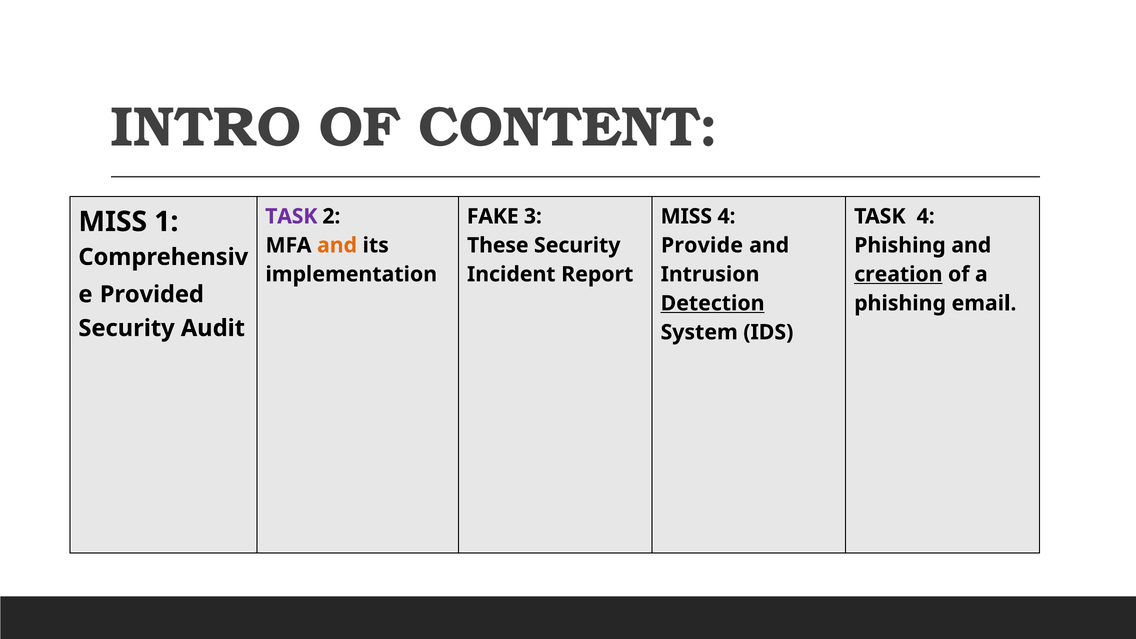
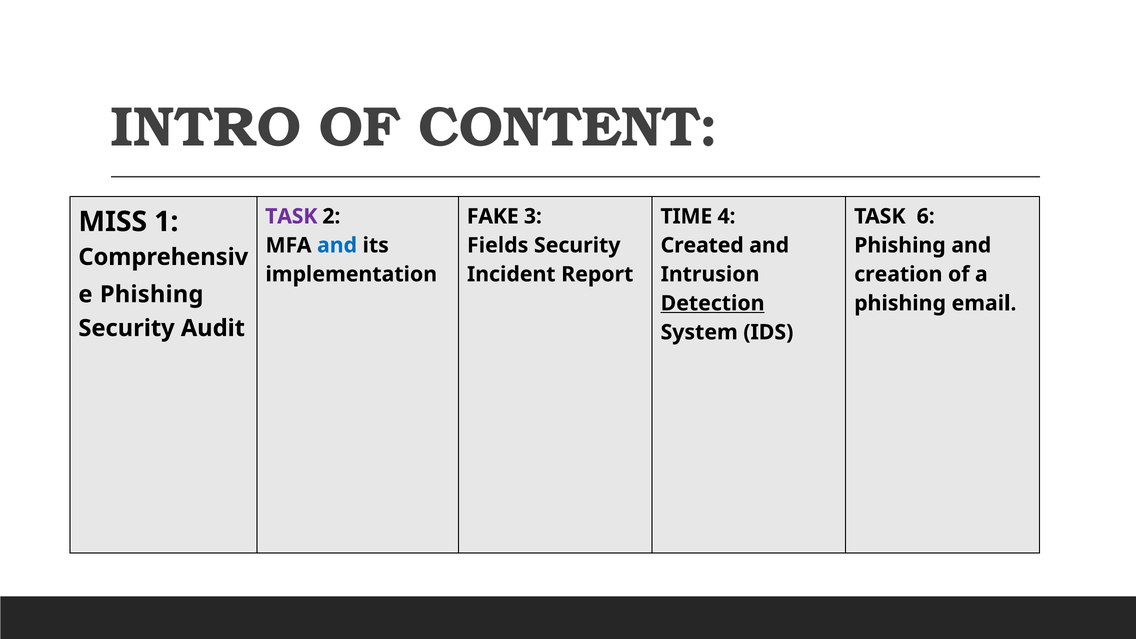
MISS at (686, 216): MISS -> TIME
TASK 4: 4 -> 6
and at (337, 245) colour: orange -> blue
These: These -> Fields
Provide: Provide -> Created
creation underline: present -> none
Provided at (152, 294): Provided -> Phishing
